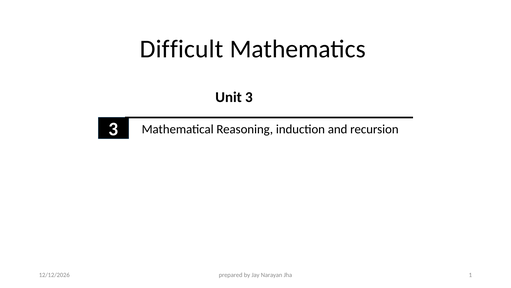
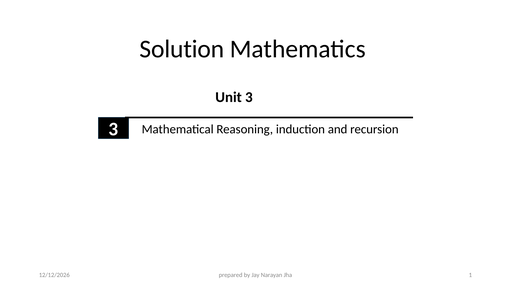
Difficult: Difficult -> Solution
